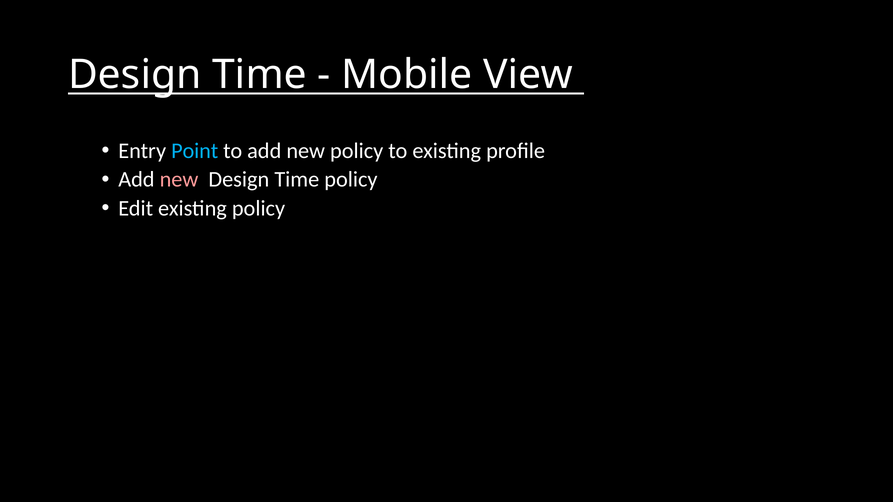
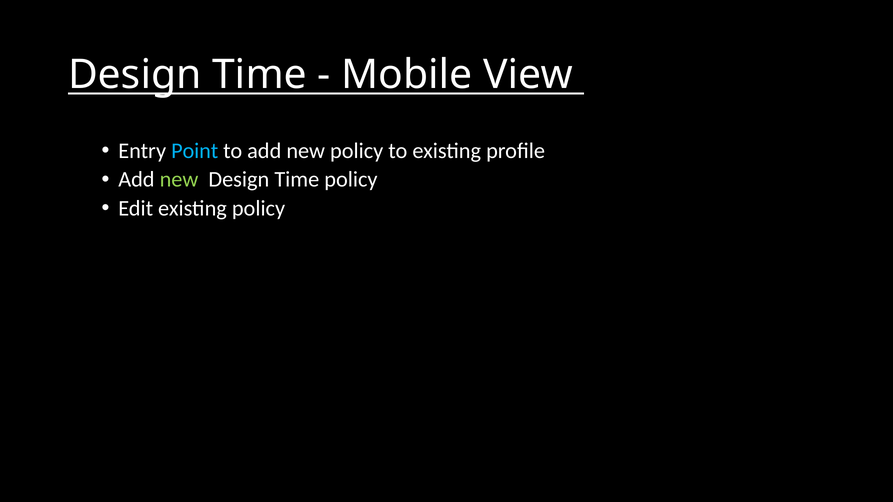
new at (179, 180) colour: pink -> light green
